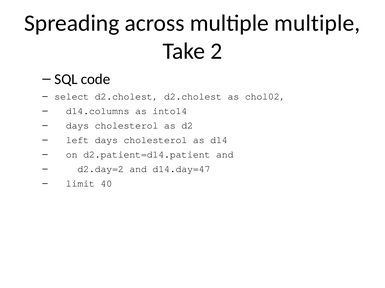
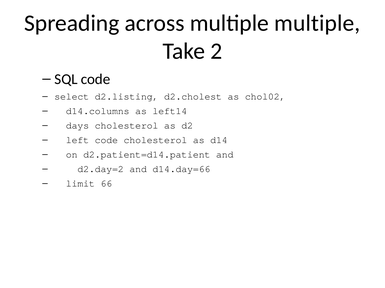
select d2.cholest: d2.cholest -> d2.listing
into14: into14 -> left14
left days: days -> code
d14.day=47: d14.day=47 -> d14.day=66
40: 40 -> 66
